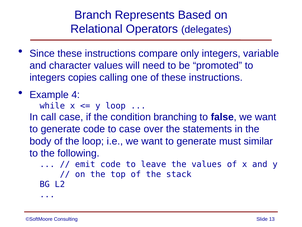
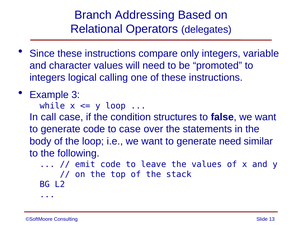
Represents: Represents -> Addressing
copies: copies -> logical
4: 4 -> 3
branching: branching -> structures
generate must: must -> need
